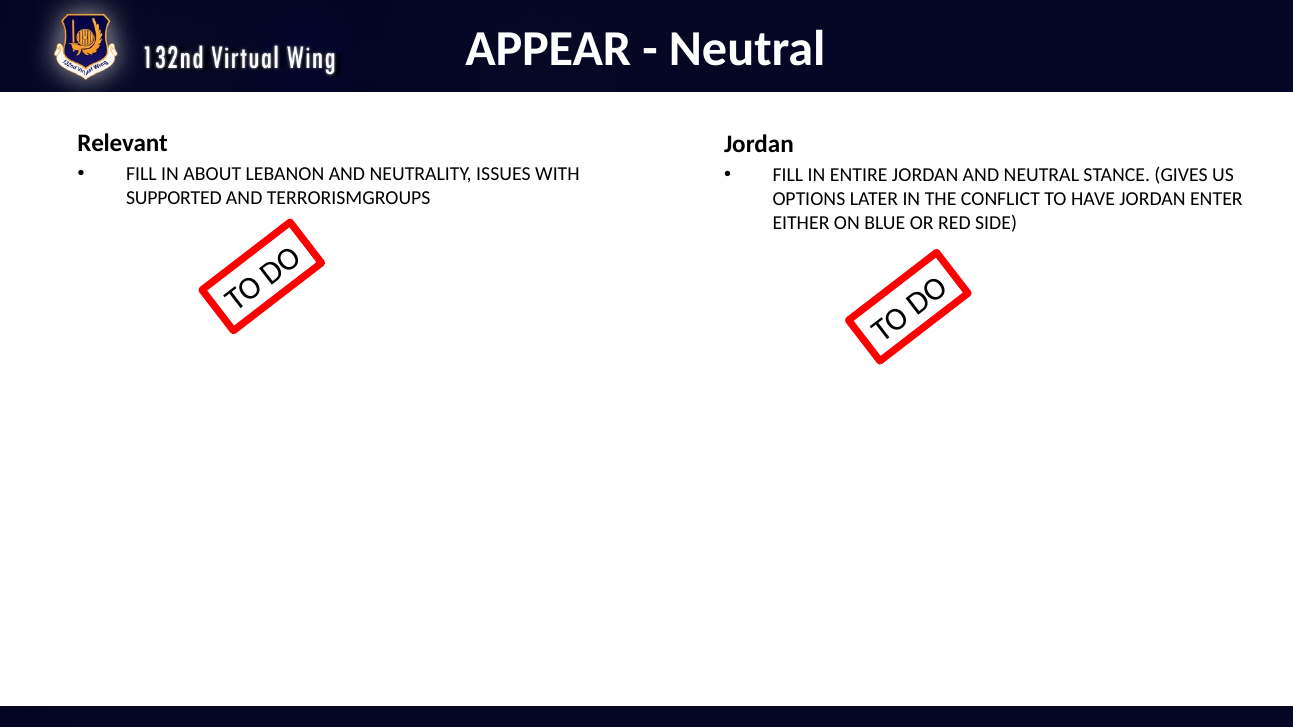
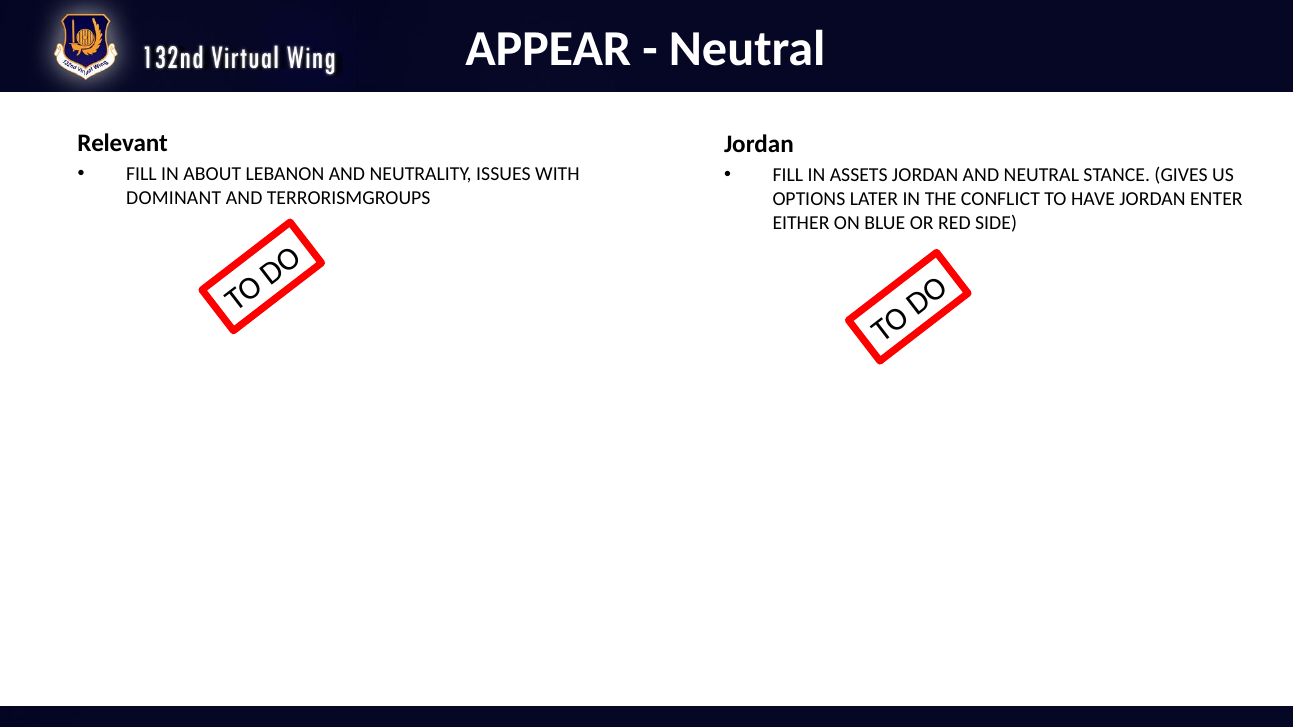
ENTIRE: ENTIRE -> ASSETS
SUPPORTED: SUPPORTED -> DOMINANT
